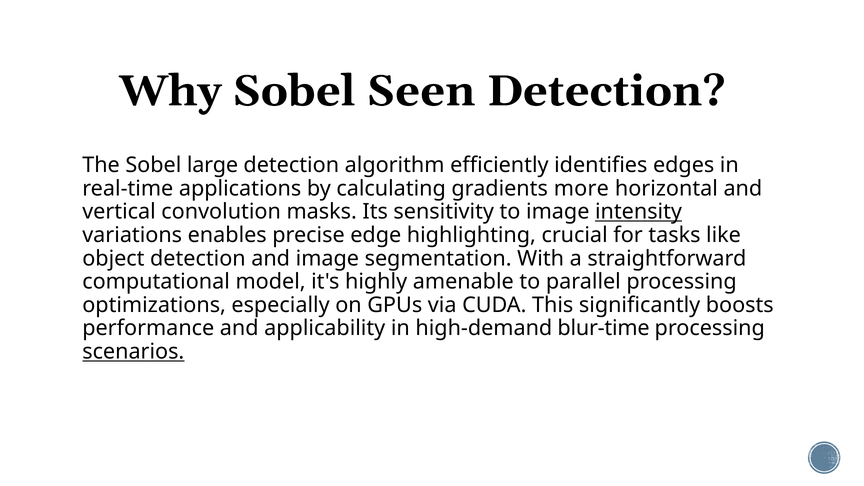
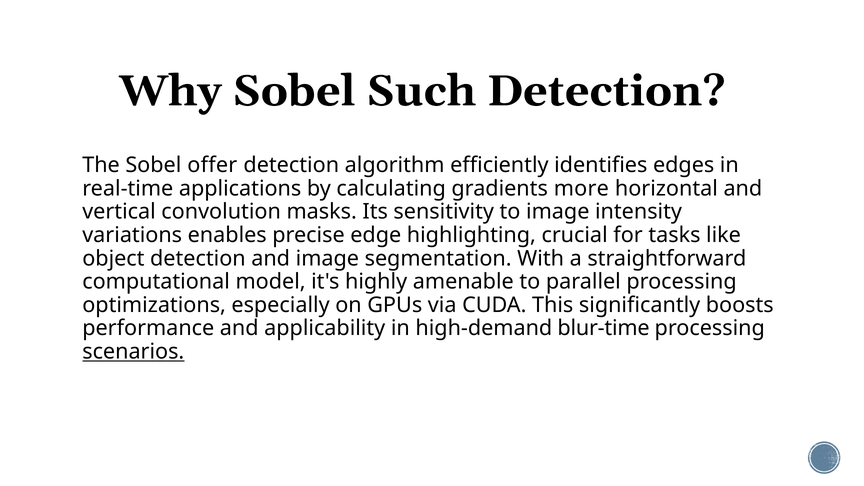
Seen: Seen -> Such
large: large -> offer
intensity underline: present -> none
